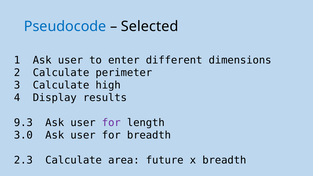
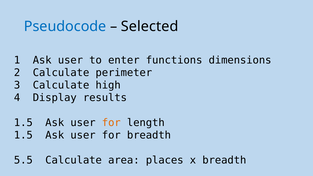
different: different -> functions
9.3 at (23, 123): 9.3 -> 1.5
for at (111, 123) colour: purple -> orange
3.0 at (23, 135): 3.0 -> 1.5
2.3: 2.3 -> 5.5
future: future -> places
